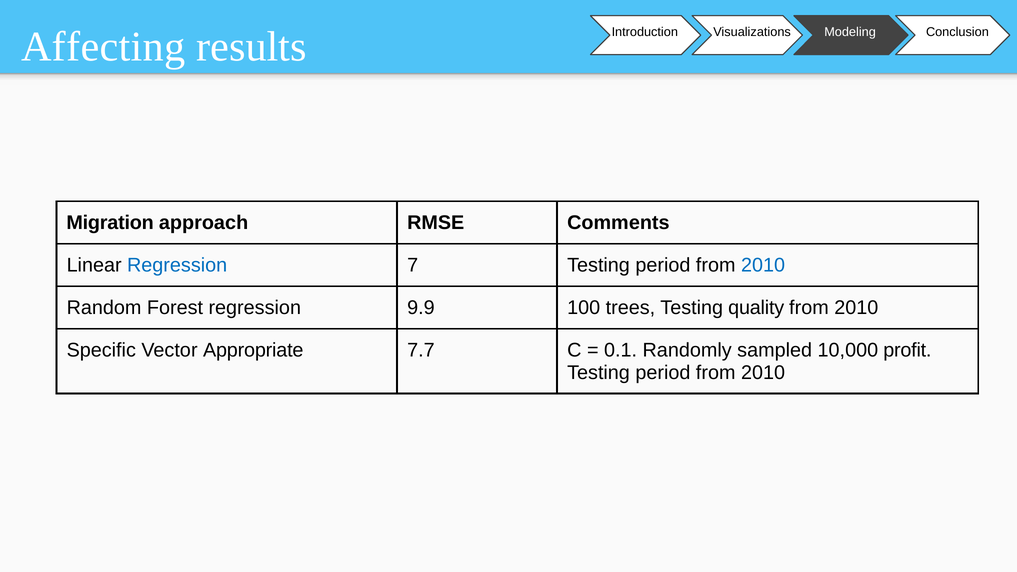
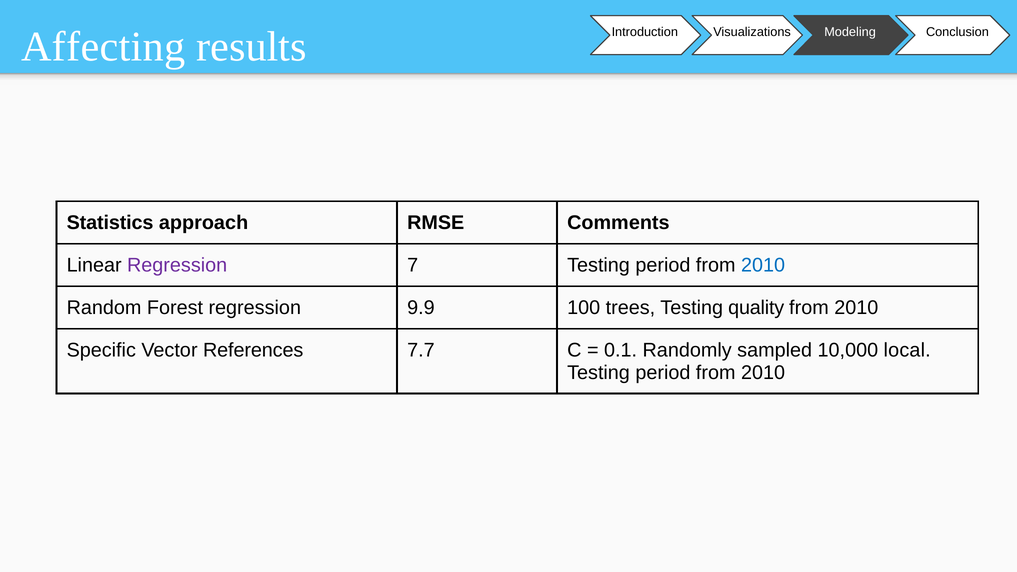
Migration: Migration -> Statistics
Regression at (177, 265) colour: blue -> purple
Appropriate: Appropriate -> References
profit: profit -> local
